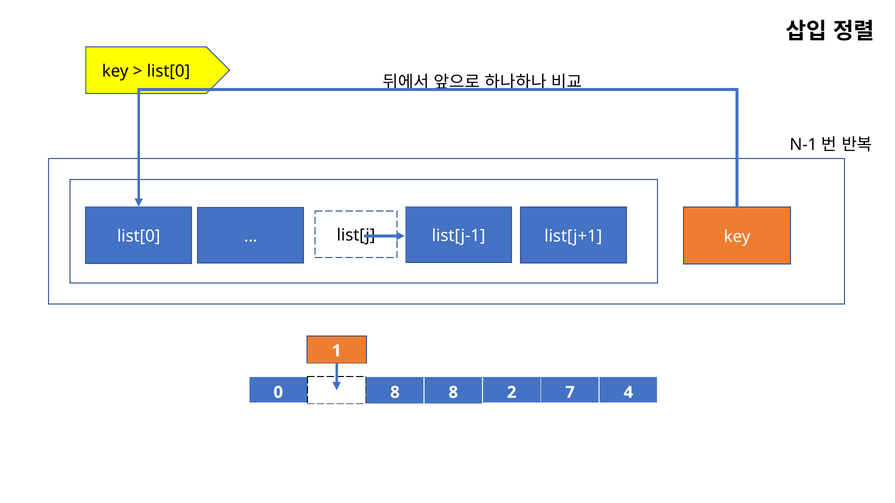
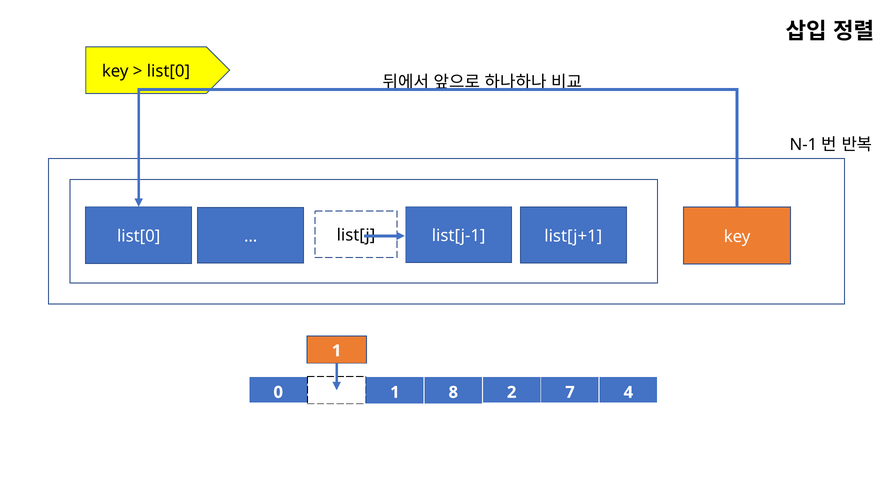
0 8: 8 -> 1
